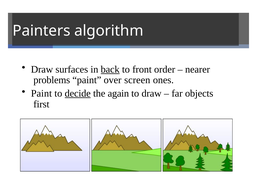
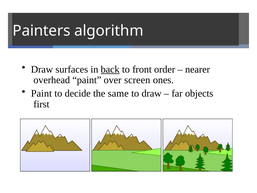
problems: problems -> overhead
decide underline: present -> none
again: again -> same
